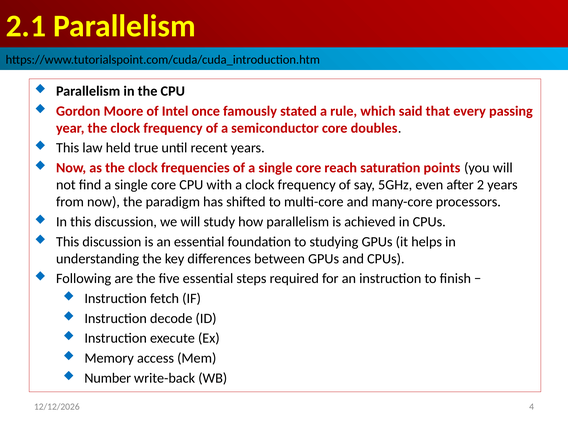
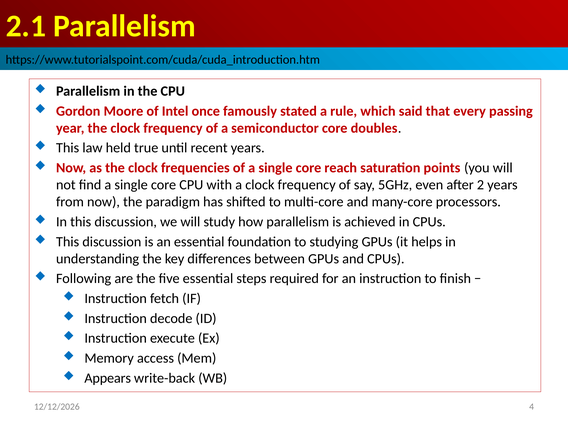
Number: Number -> Appears
